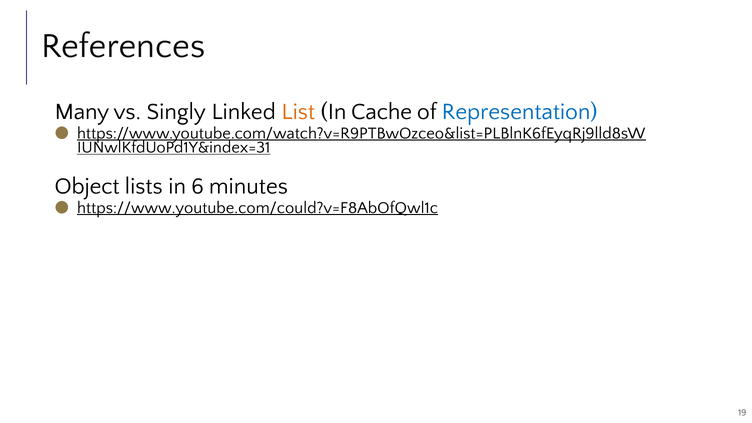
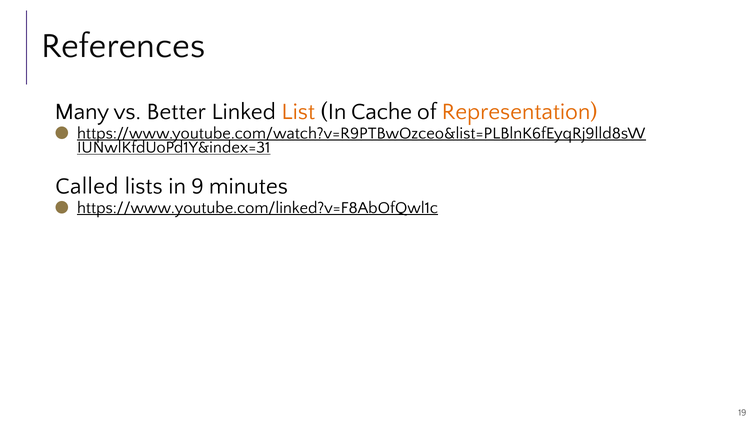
Singly: Singly -> Better
Representation colour: blue -> orange
Object: Object -> Called
6: 6 -> 9
https://www.youtube.com/could?v=F8AbOfQwl1c: https://www.youtube.com/could?v=F8AbOfQwl1c -> https://www.youtube.com/linked?v=F8AbOfQwl1c
